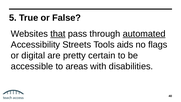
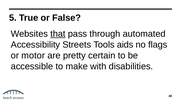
automated underline: present -> none
digital: digital -> motor
areas: areas -> make
